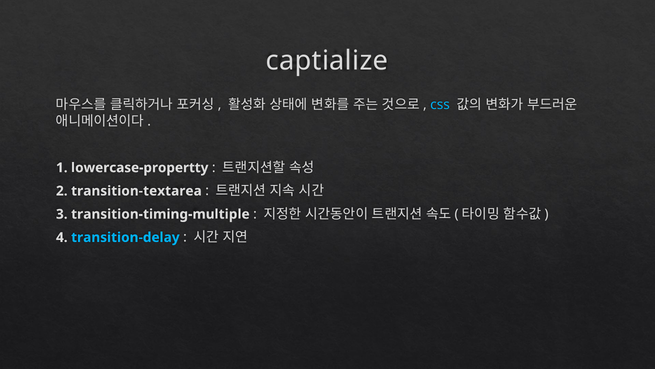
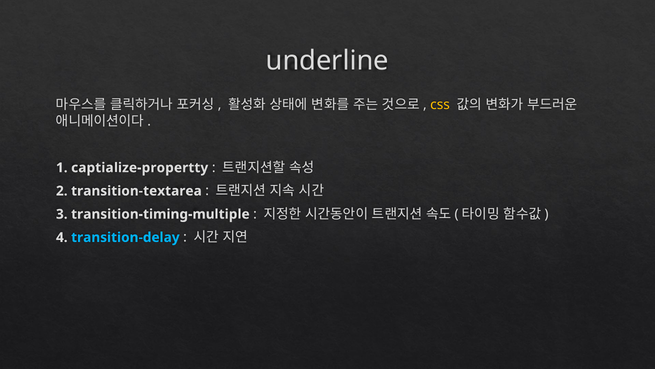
captialize: captialize -> underline
css colour: light blue -> yellow
lowercase-propertty: lowercase-propertty -> captialize-propertty
